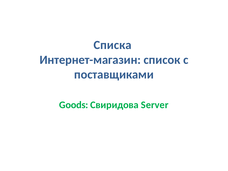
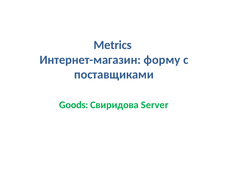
Списка: Списка -> Metrics
список: список -> форму
